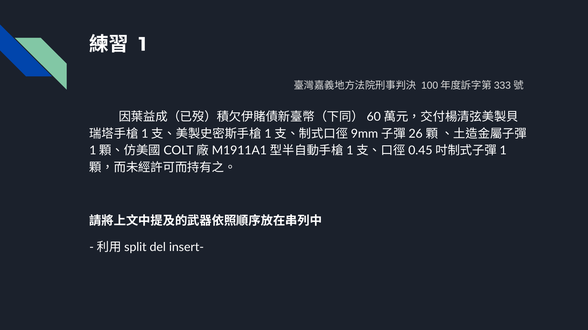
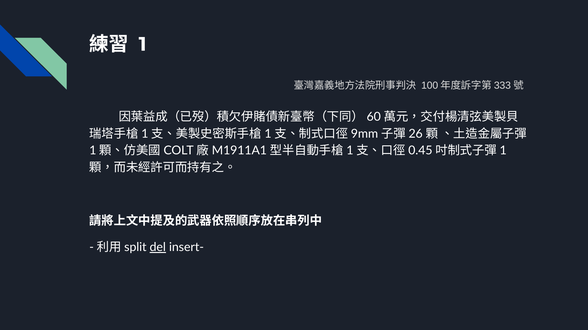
del underline: none -> present
